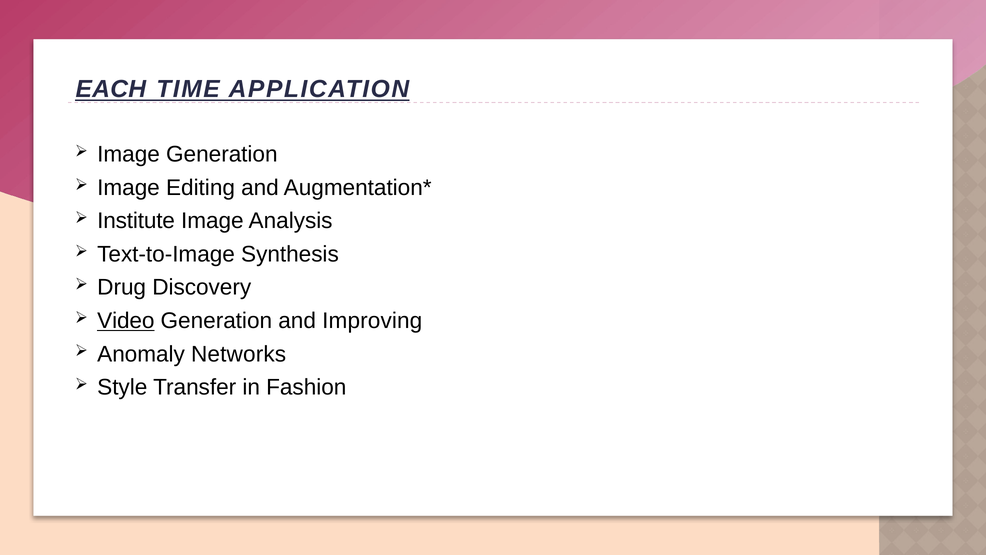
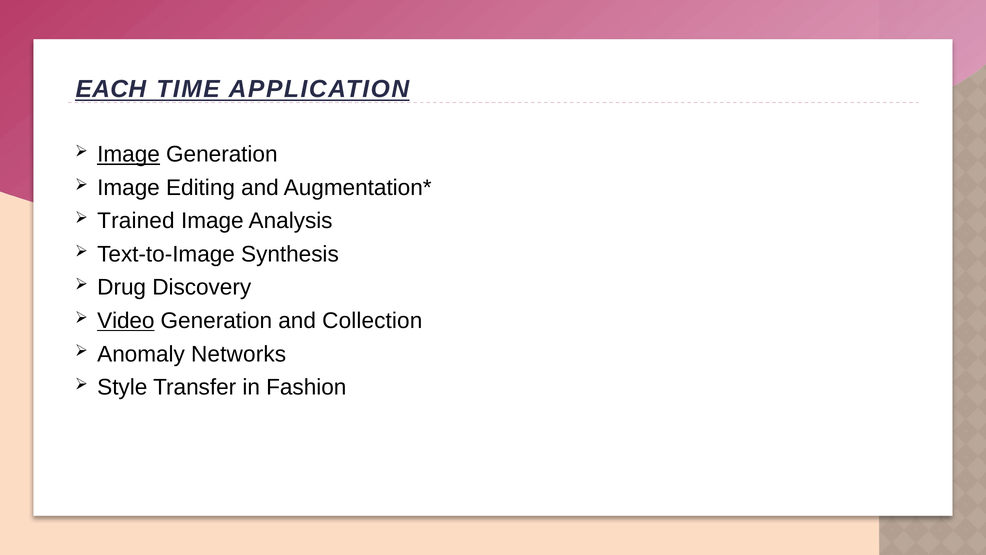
Image at (129, 154) underline: none -> present
Institute: Institute -> Trained
Improving: Improving -> Collection
